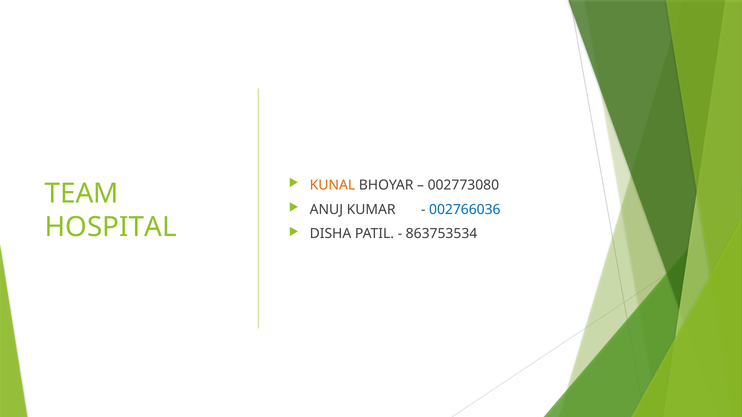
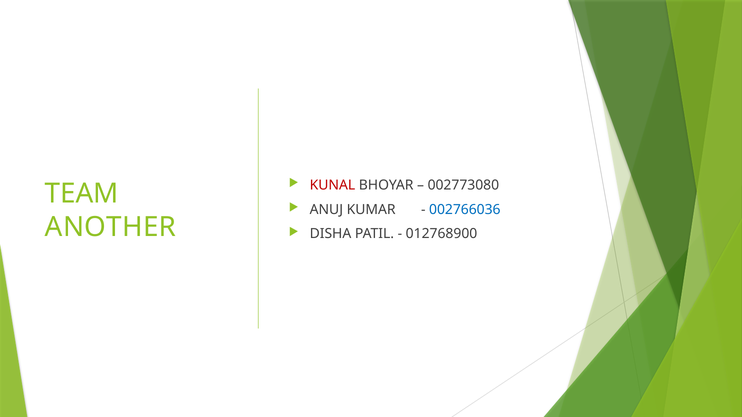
KUNAL colour: orange -> red
HOSPITAL: HOSPITAL -> ANOTHER
863753534: 863753534 -> 012768900
